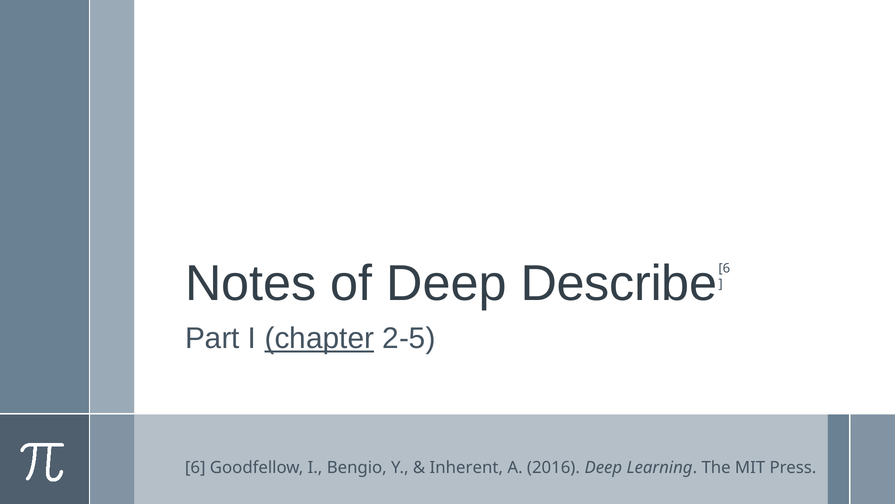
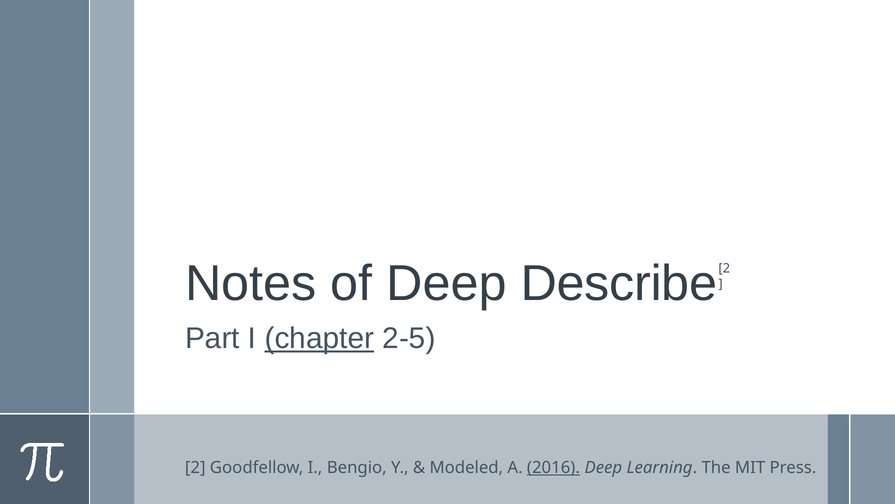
6 at (724, 268): 6 -> 2
6 at (195, 467): 6 -> 2
Inherent: Inherent -> Modeled
2016 underline: none -> present
